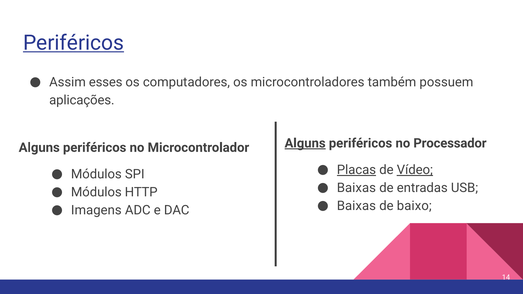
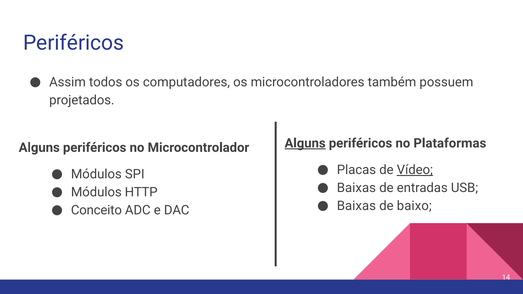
Periféricos at (74, 43) underline: present -> none
esses: esses -> todos
aplicações: aplicações -> projetados
Processador: Processador -> Plataformas
Placas underline: present -> none
Imagens: Imagens -> Conceito
